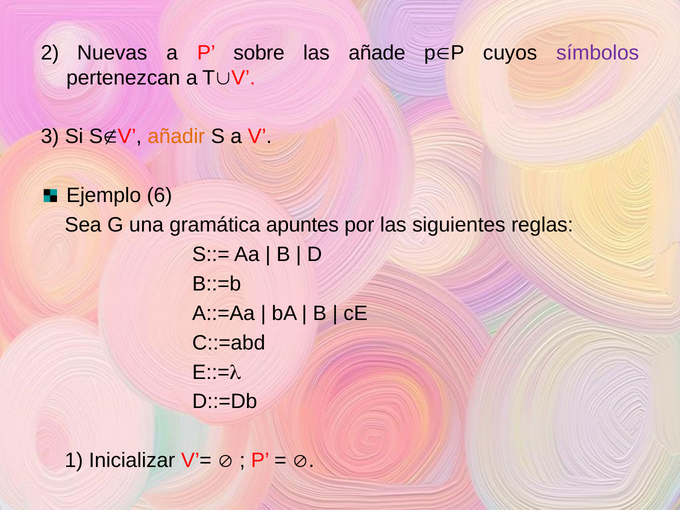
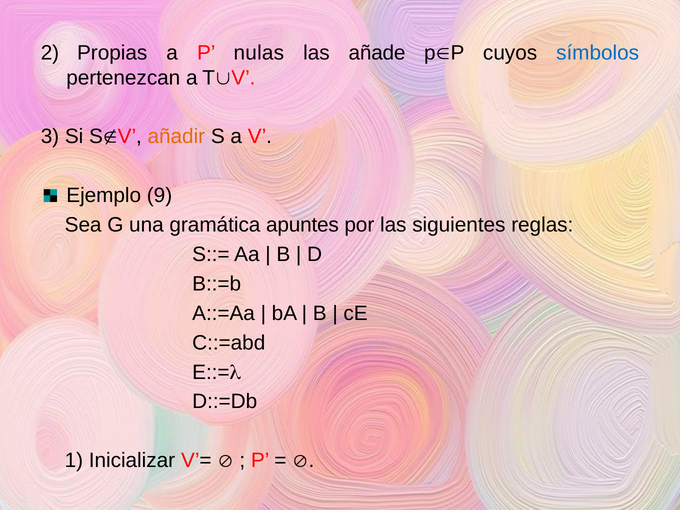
Nuevas: Nuevas -> Propias
sobre: sobre -> nulas
símbolos colour: purple -> blue
6: 6 -> 9
